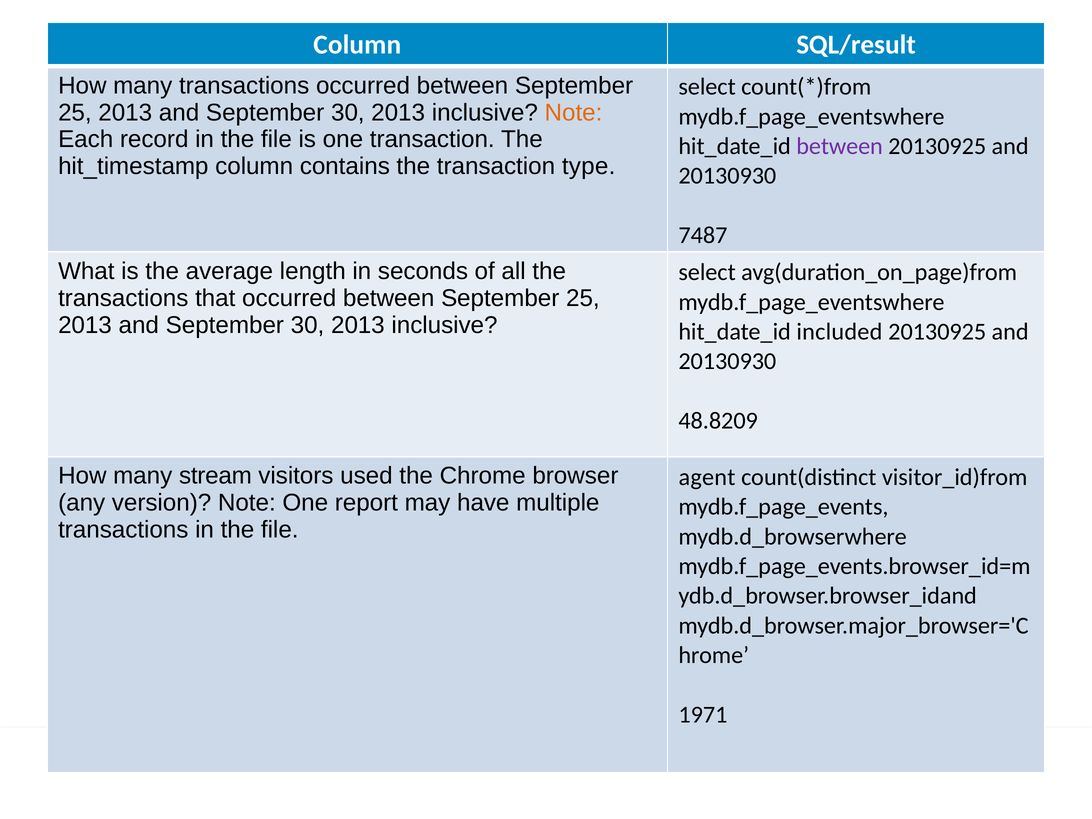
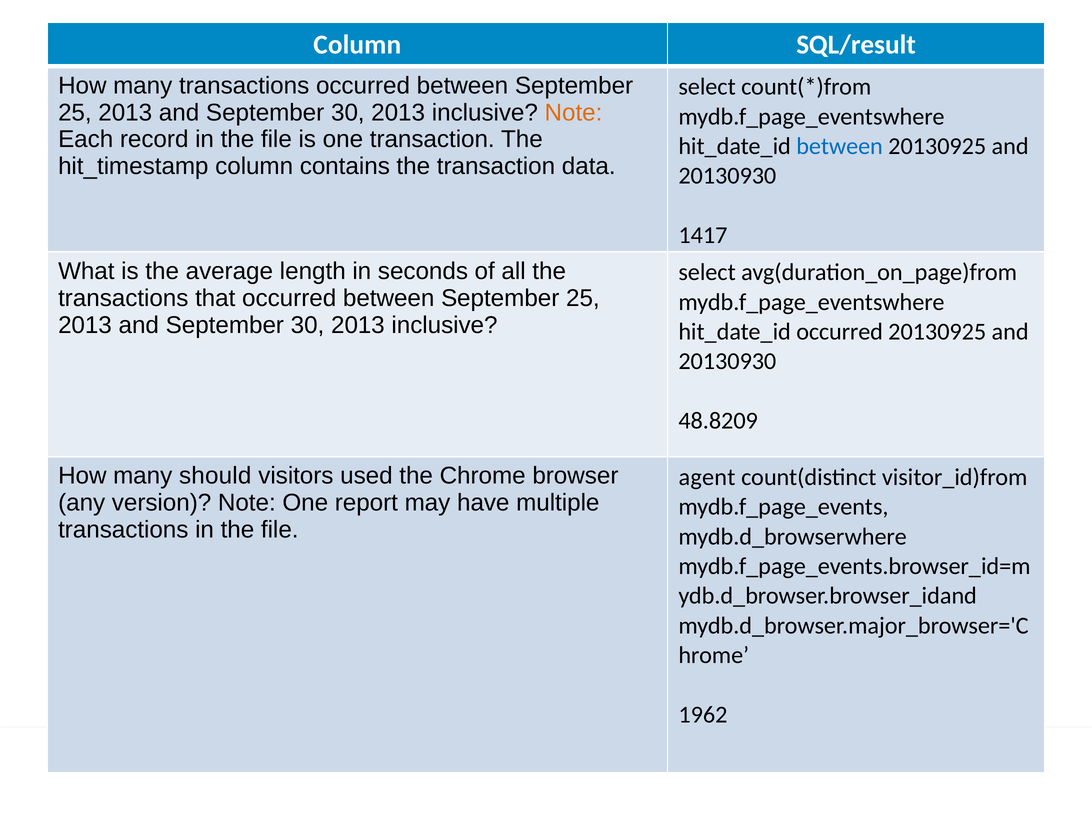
between at (840, 146) colour: purple -> blue
type: type -> data
7487: 7487 -> 1417
included at (839, 332): included -> occurred
stream: stream -> should
1971: 1971 -> 1962
